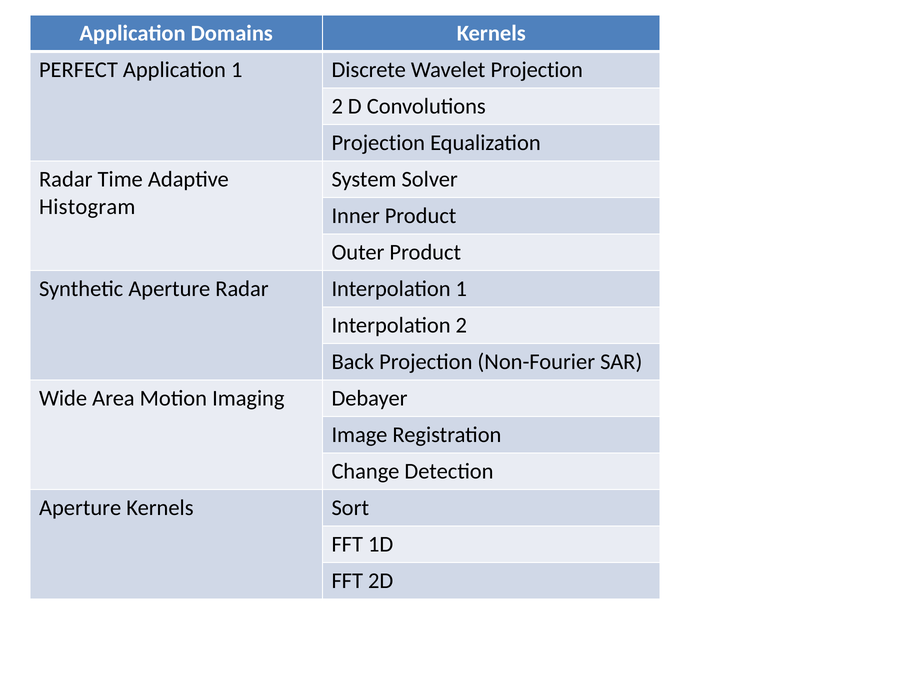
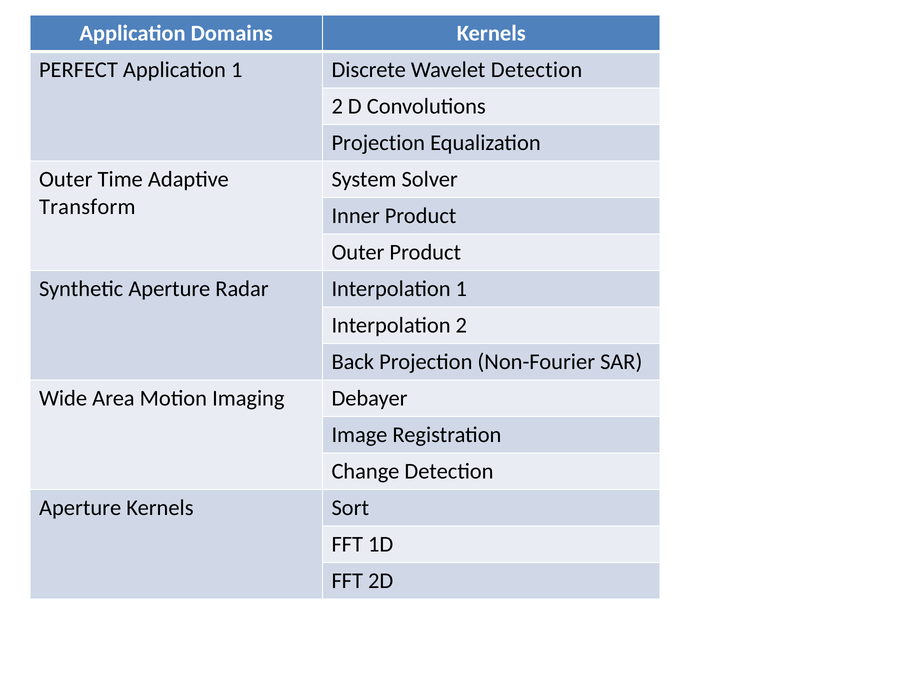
Wavelet Projection: Projection -> Detection
Radar at (66, 179): Radar -> Outer
Histogram: Histogram -> Transform
